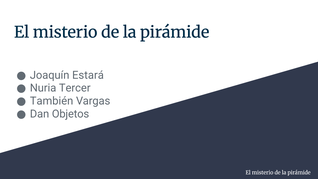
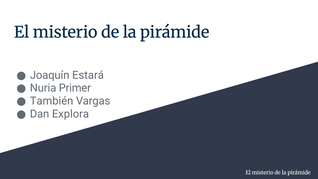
Tercer: Tercer -> Primer
Objetos: Objetos -> Explora
